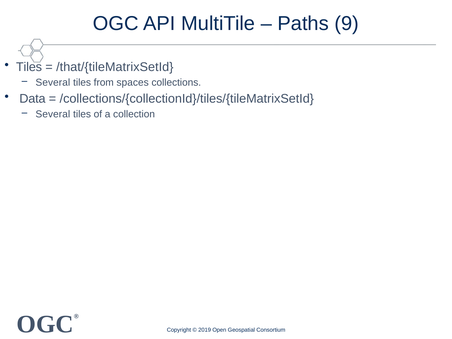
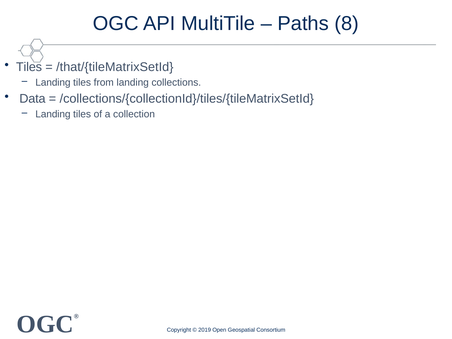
9: 9 -> 8
Several at (53, 83): Several -> Landing
from spaces: spaces -> landing
Several at (53, 114): Several -> Landing
